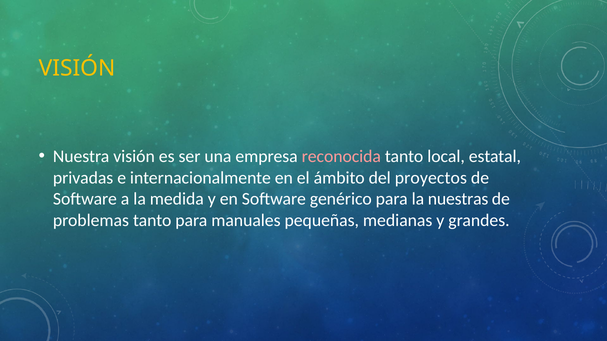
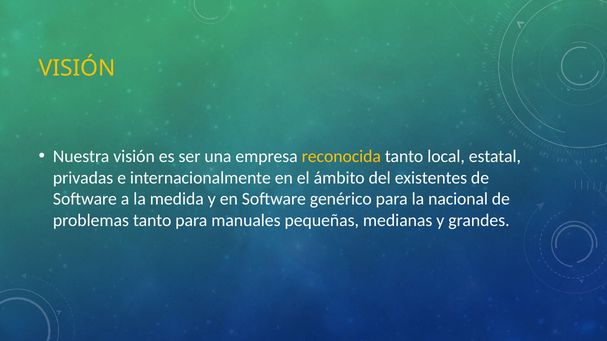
reconocida colour: pink -> yellow
proyectos: proyectos -> existentes
nuestras: nuestras -> nacional
